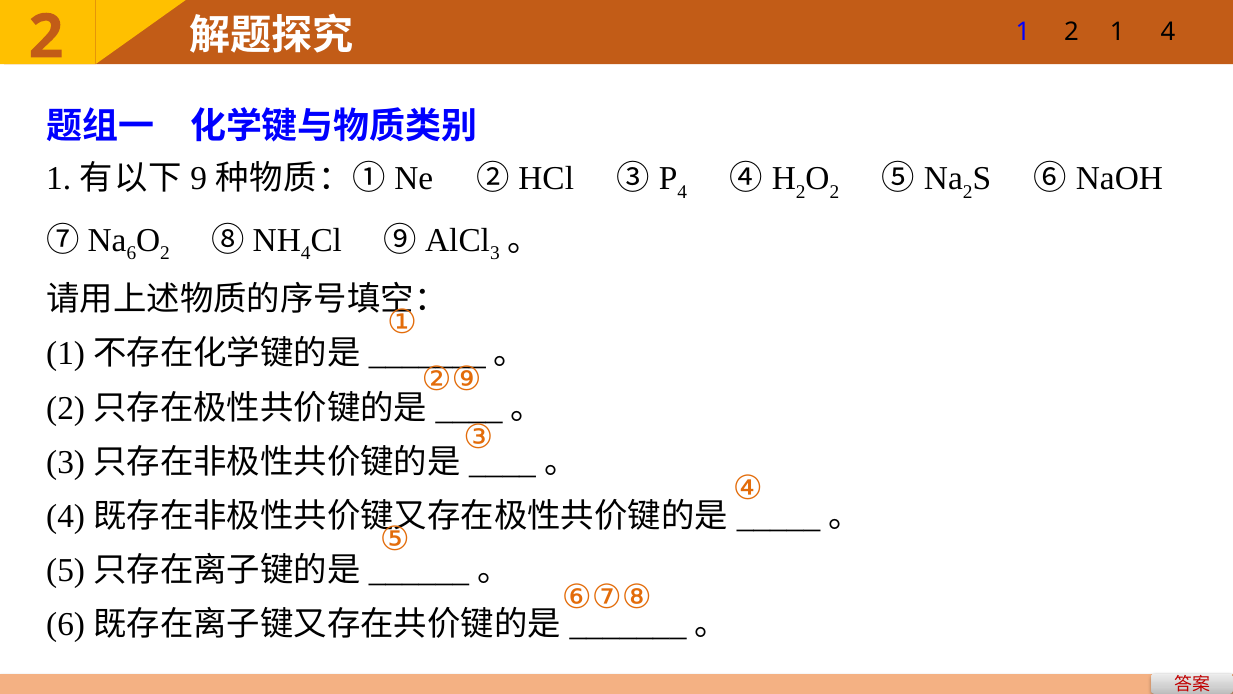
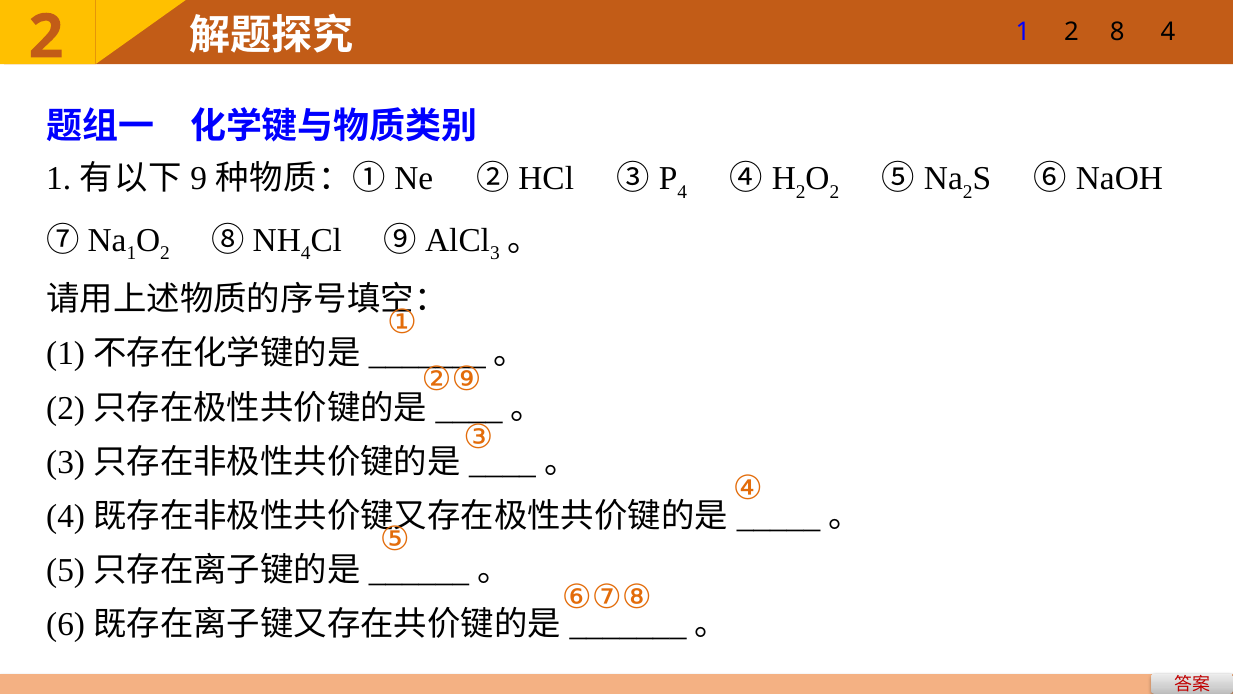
2 1: 1 -> 8
6 at (132, 253): 6 -> 1
